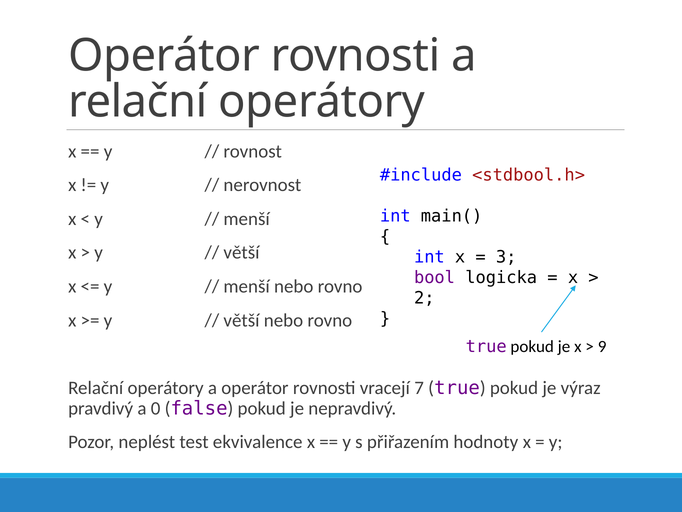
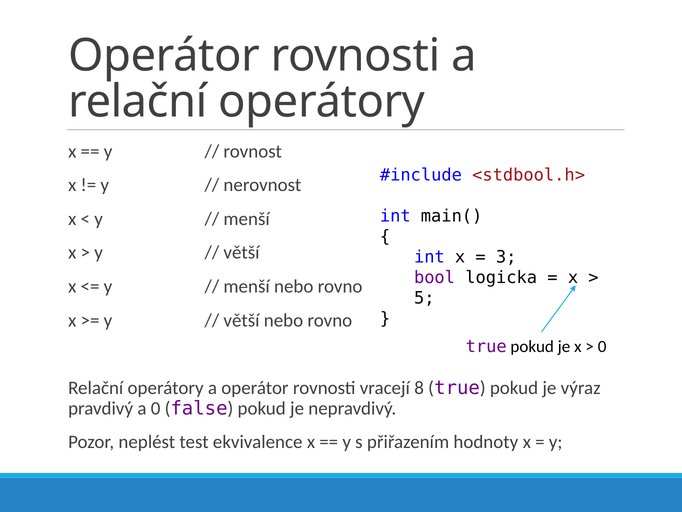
2: 2 -> 5
9 at (602, 346): 9 -> 0
7: 7 -> 8
